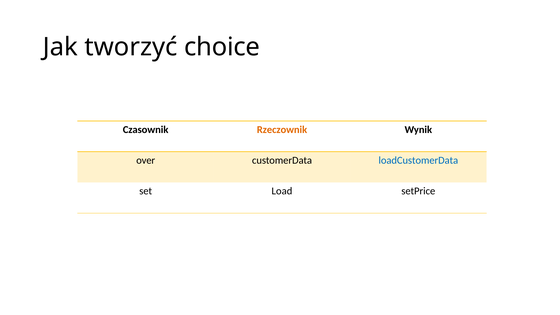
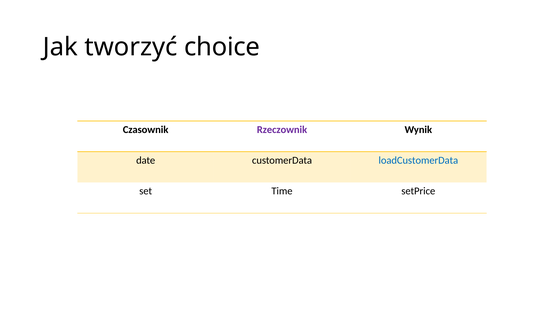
Rzeczownik colour: orange -> purple
over: over -> date
Load: Load -> Time
